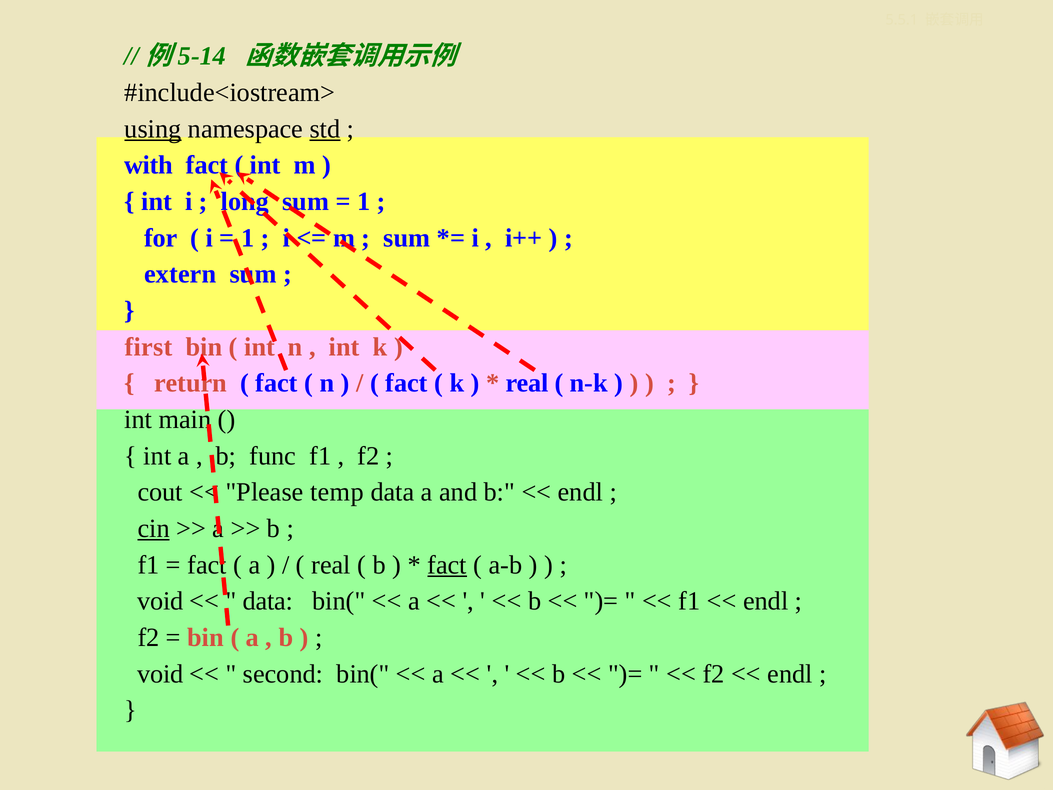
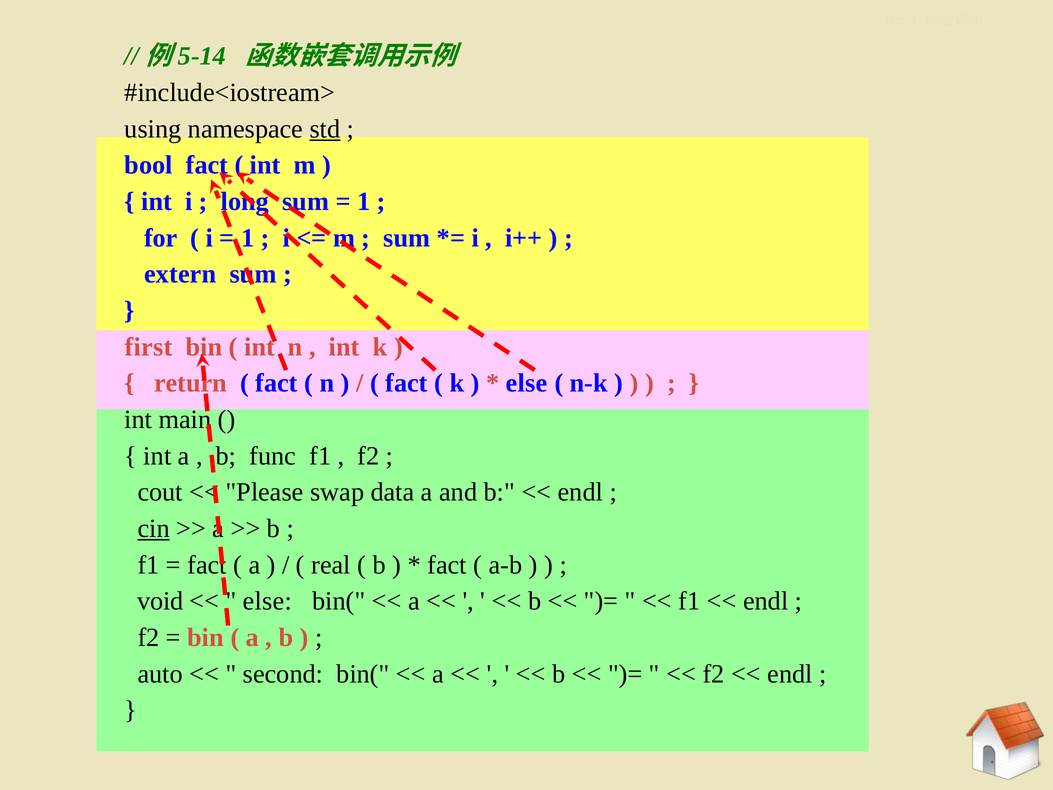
using underline: present -> none
with: with -> bool
real at (527, 383): real -> else
temp: temp -> swap
fact at (447, 565) underline: present -> none
data at (268, 601): data -> else
void at (160, 674): void -> auto
